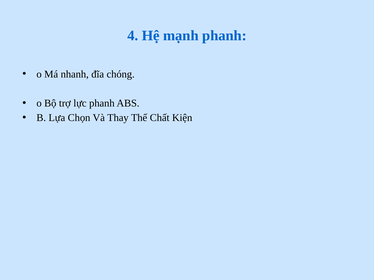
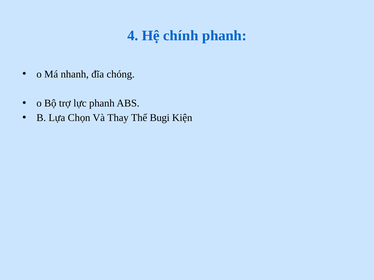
mạnh: mạnh -> chính
Chất: Chất -> Bugi
